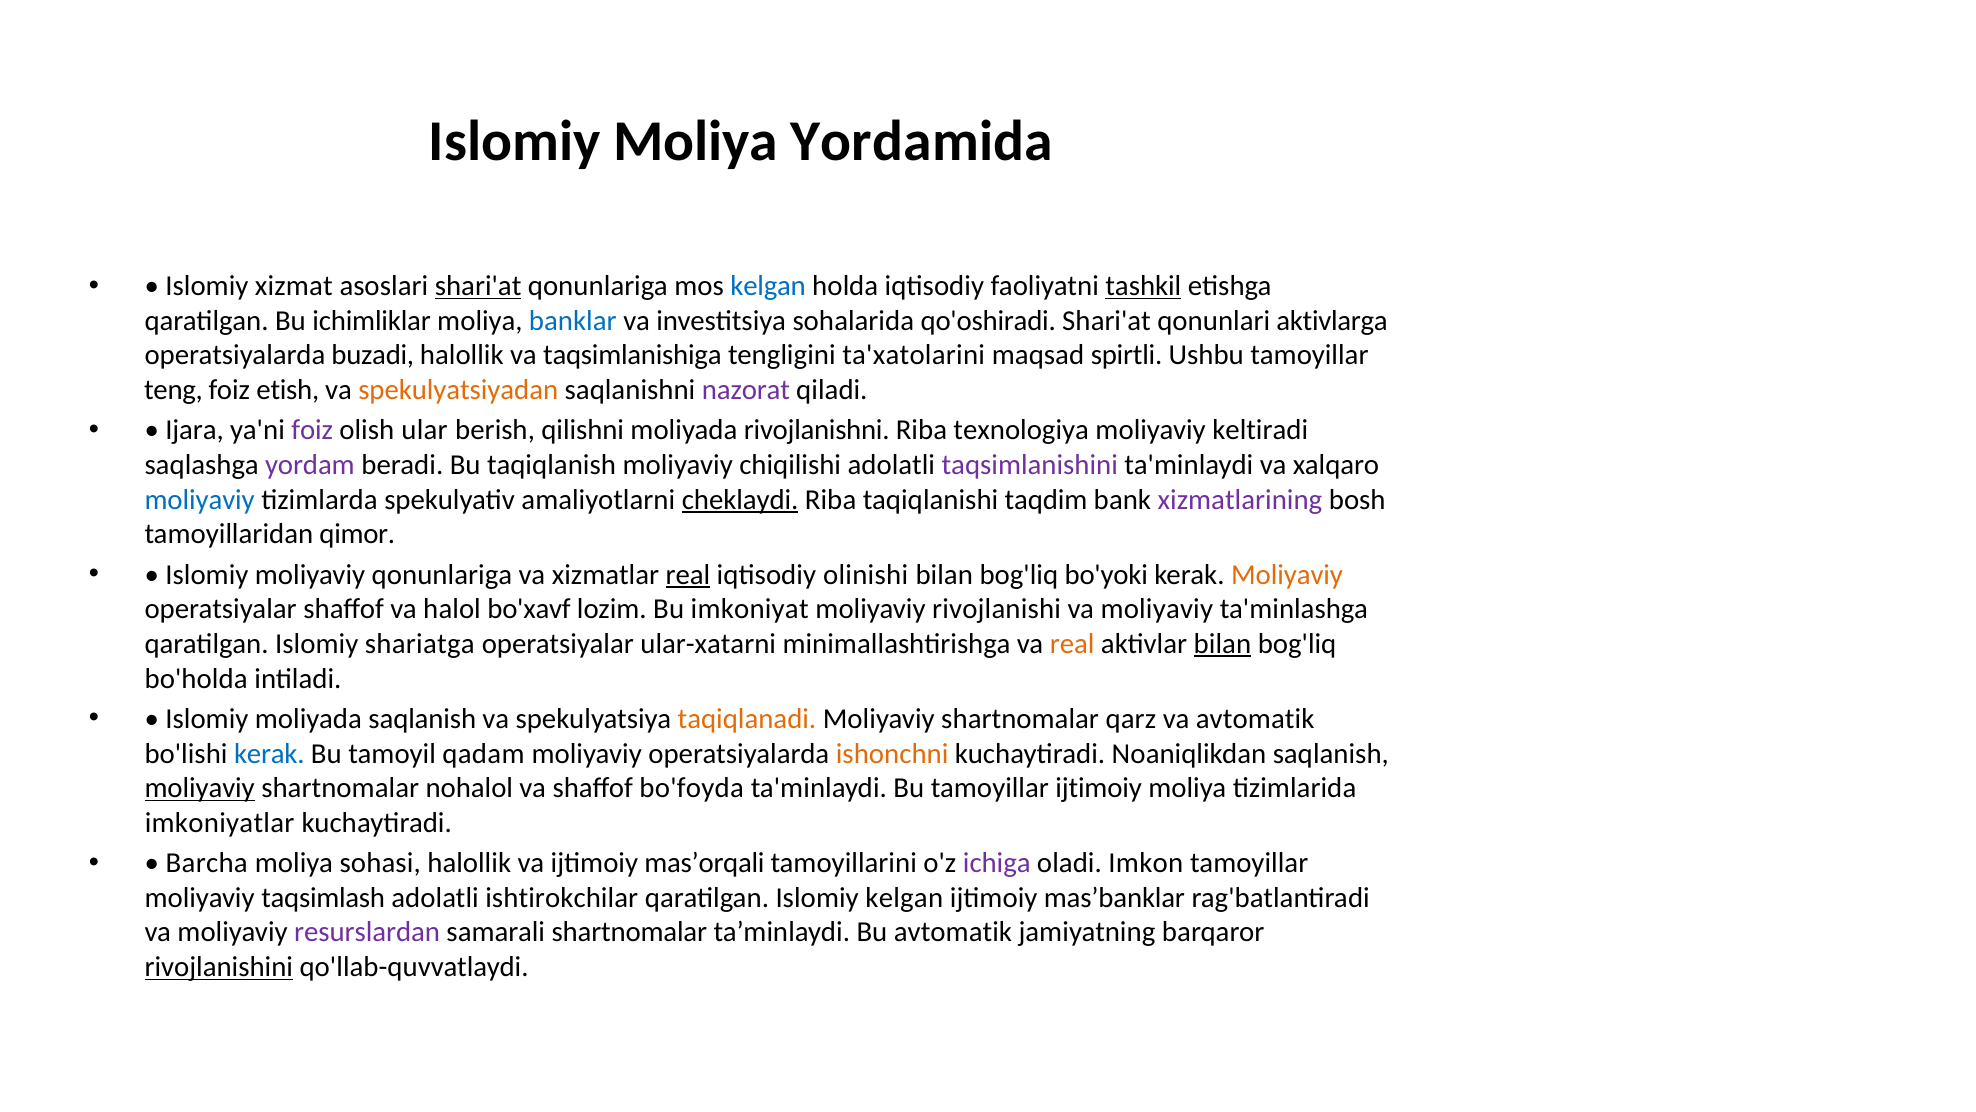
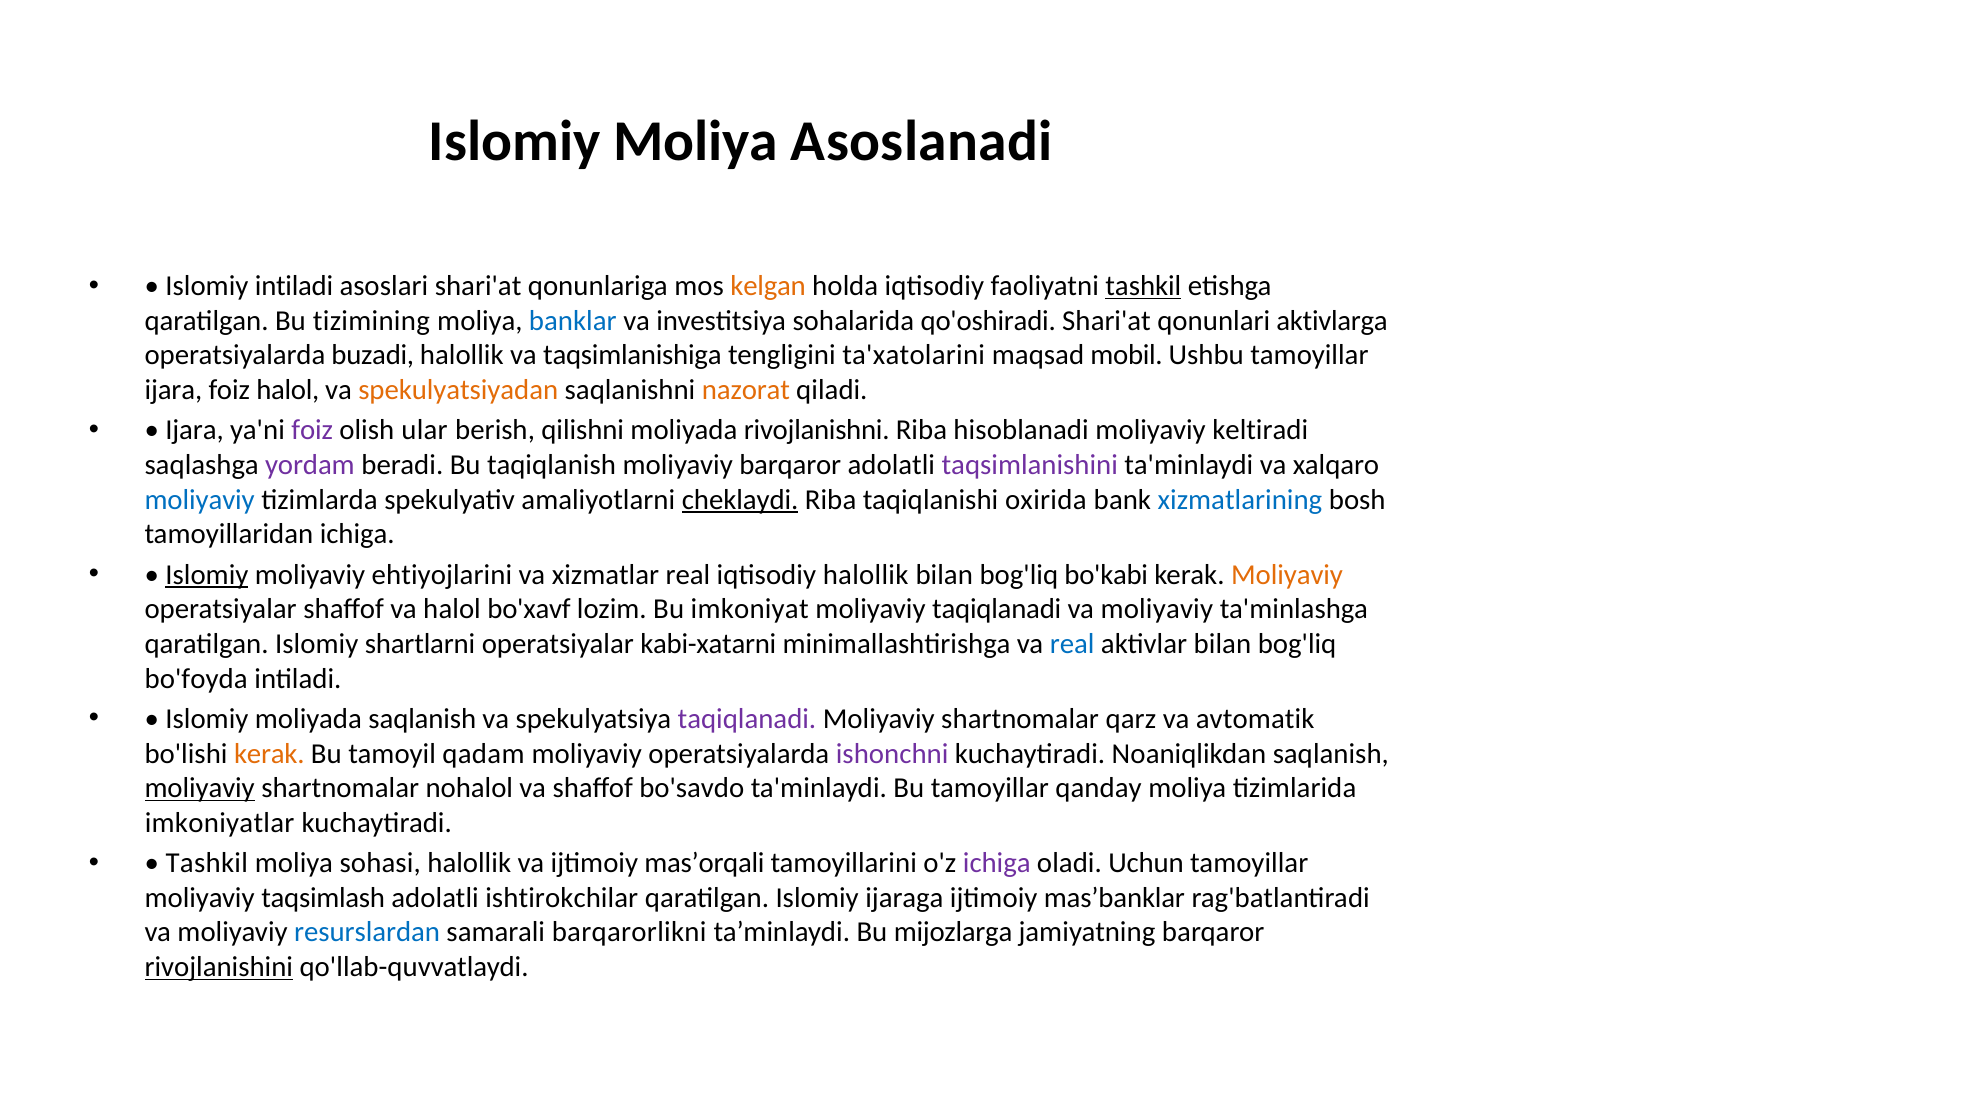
Yordamida: Yordamida -> Asoslanadi
Islomiy xizmat: xizmat -> intiladi
shari'at at (478, 286) underline: present -> none
kelgan at (768, 286) colour: blue -> orange
ichimliklar: ichimliklar -> tizimining
spirtli: spirtli -> mobil
teng at (173, 390): teng -> ijara
foiz etish: etish -> halol
nazorat colour: purple -> orange
texnologiya: texnologiya -> hisoblanadi
moliyaviy chiqilishi: chiqilishi -> barqaror
taqdim: taqdim -> oxirida
xizmatlarining colour: purple -> blue
tamoyillaridan qimor: qimor -> ichiga
Islomiy at (207, 575) underline: none -> present
moliyaviy qonunlariga: qonunlariga -> ehtiyojlarini
real at (688, 575) underline: present -> none
iqtisodiy olinishi: olinishi -> halollik
bo'yoki: bo'yoki -> bo'kabi
moliyaviy rivojlanishi: rivojlanishi -> taqiqlanadi
shariatga: shariatga -> shartlarni
ular-xatarni: ular-xatarni -> kabi-xatarni
real at (1072, 644) colour: orange -> blue
bilan at (1222, 644) underline: present -> none
bo'holda: bo'holda -> bo'foyda
taqiqlanadi at (747, 719) colour: orange -> purple
kerak at (269, 753) colour: blue -> orange
ishonchni colour: orange -> purple
bo'foyda: bo'foyda -> bo'savdo
tamoyillar ijtimoiy: ijtimoiy -> qanday
Barcha at (207, 863): Barcha -> Tashkil
Imkon: Imkon -> Uchun
Islomiy kelgan: kelgan -> ijaraga
resurslardan colour: purple -> blue
samarali shartnomalar: shartnomalar -> barqarorlikni
Bu avtomatik: avtomatik -> mijozlarga
